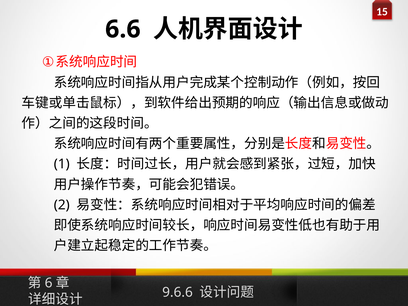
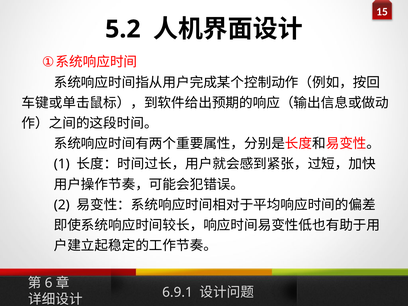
6.6: 6.6 -> 5.2
9.6.6: 9.6.6 -> 6.9.1
